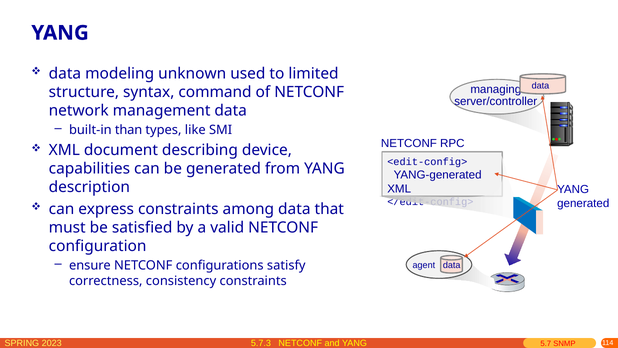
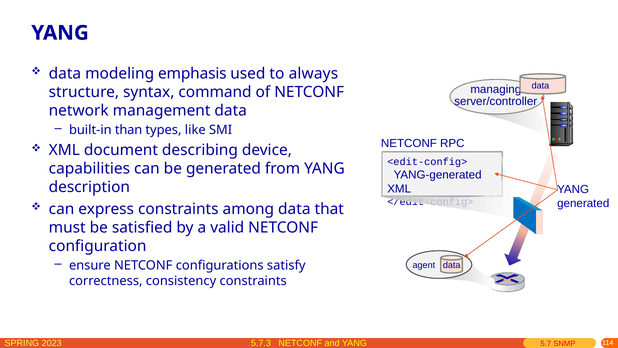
unknown: unknown -> emphasis
limited: limited -> always
